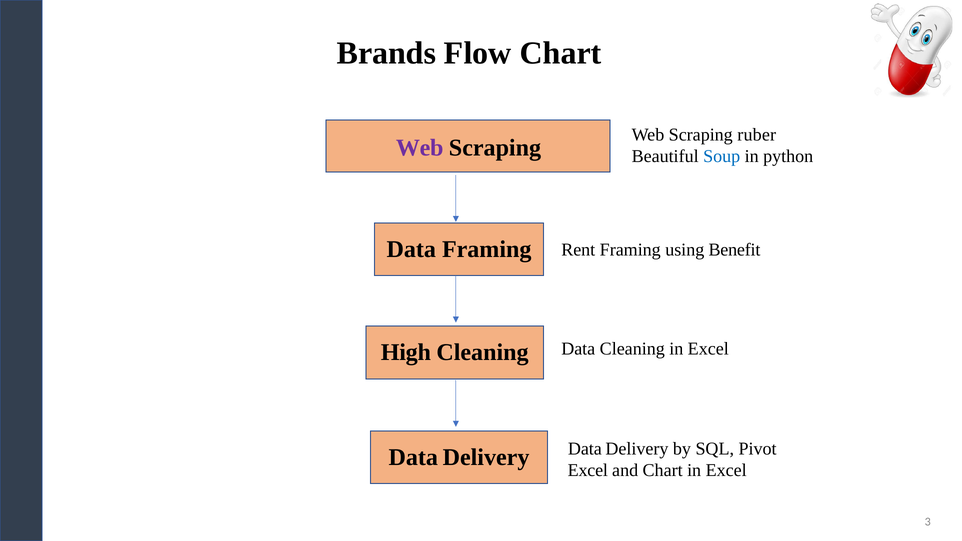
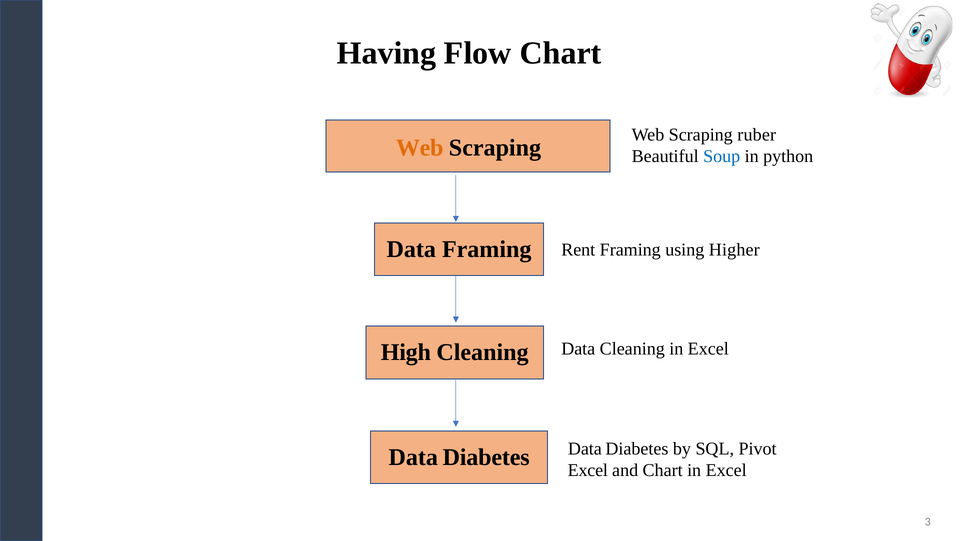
Brands: Brands -> Having
Web at (420, 148) colour: purple -> orange
Benefit: Benefit -> Higher
Delivery at (637, 449): Delivery -> Diabetes
Delivery at (486, 457): Delivery -> Diabetes
